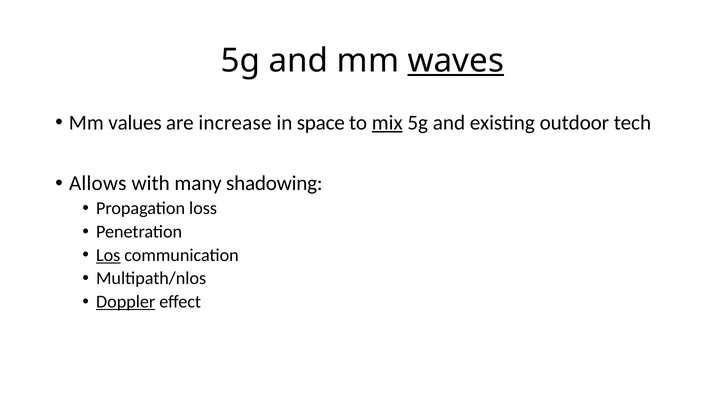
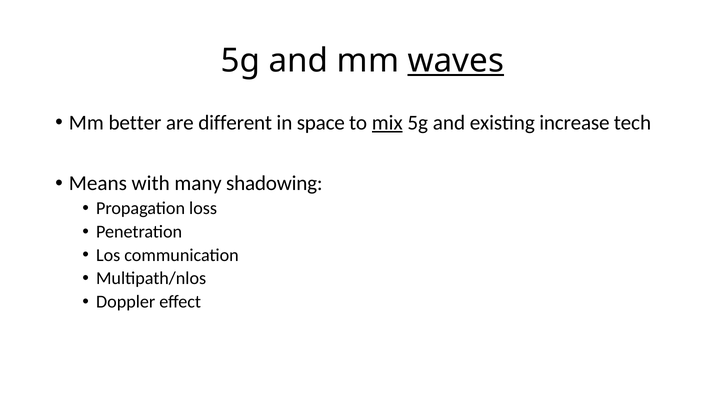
values: values -> better
increase: increase -> different
outdoor: outdoor -> increase
Allows: Allows -> Means
Los underline: present -> none
Doppler underline: present -> none
